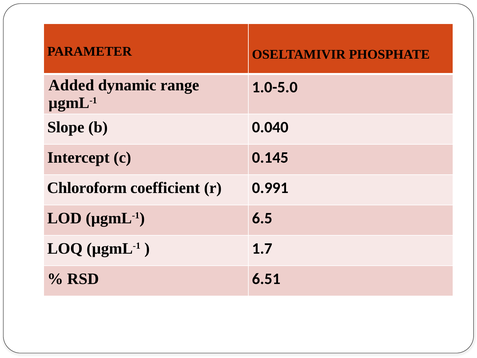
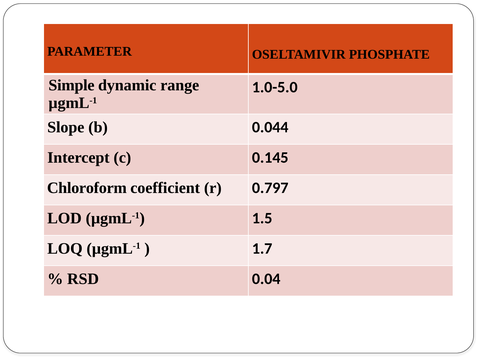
Added: Added -> Simple
0.040: 0.040 -> 0.044
0.991: 0.991 -> 0.797
6.5: 6.5 -> 1.5
6.51: 6.51 -> 0.04
